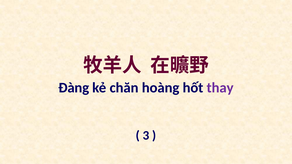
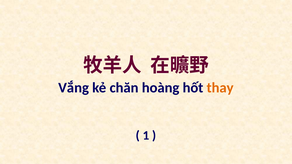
Đàng: Đàng -> Vắng
thay colour: purple -> orange
3: 3 -> 1
